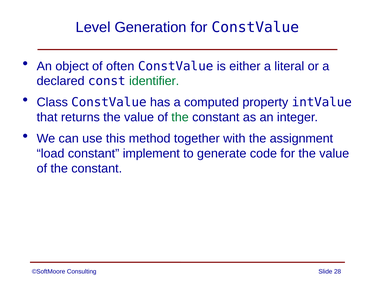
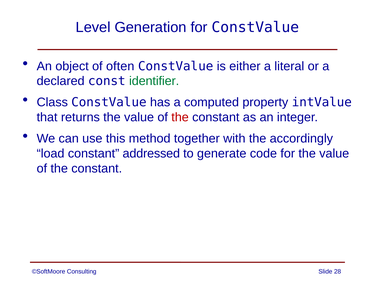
the at (180, 117) colour: green -> red
assignment: assignment -> accordingly
implement: implement -> addressed
